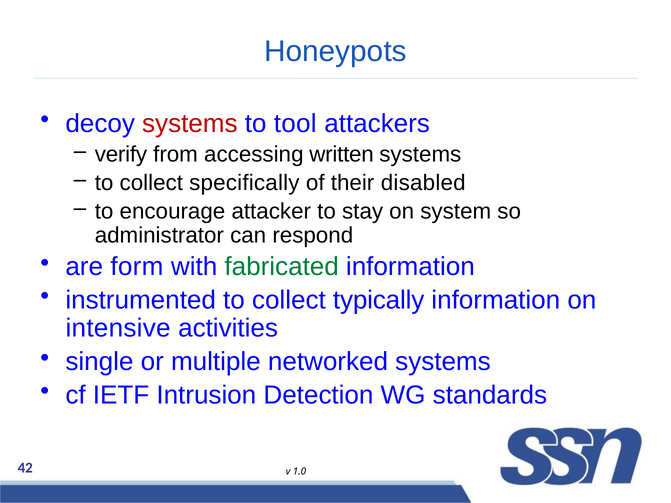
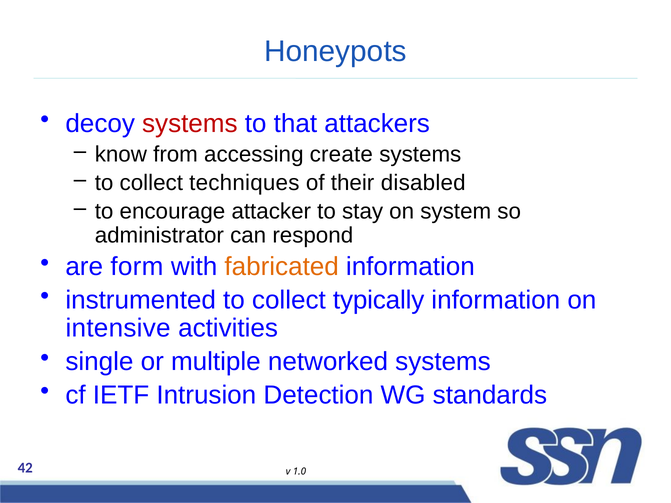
tool: tool -> that
verify: verify -> know
written: written -> create
specifically: specifically -> techniques
fabricated colour: green -> orange
